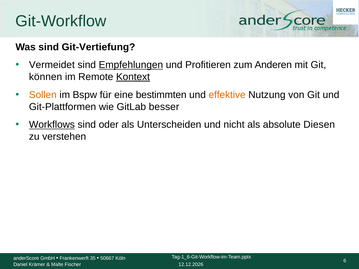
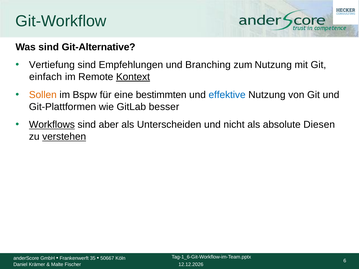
Git-Vertiefung: Git-Vertiefung -> Git-Alternative
Vermeidet: Vermeidet -> Vertiefung
Empfehlungen underline: present -> none
Profitieren: Profitieren -> Branching
zum Anderen: Anderen -> Nutzung
können: können -> einfach
effektive colour: orange -> blue
oder: oder -> aber
verstehen underline: none -> present
